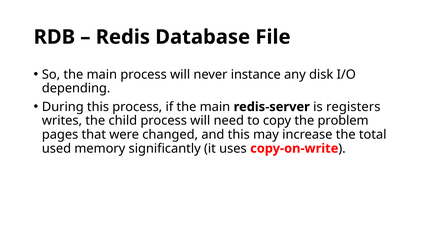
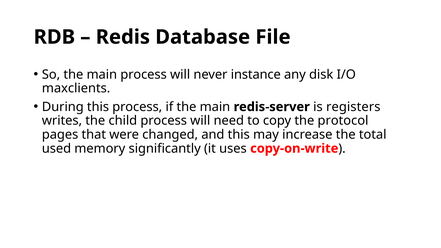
depending: depending -> maxclients
problem: problem -> protocol
